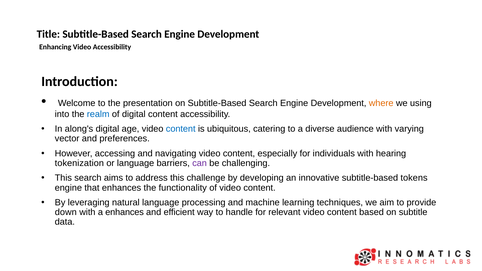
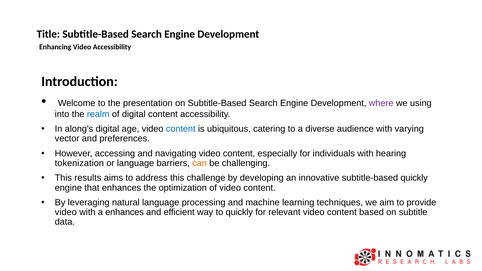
where colour: orange -> purple
can colour: purple -> orange
This search: search -> results
subtitle-based tokens: tokens -> quickly
functionality: functionality -> optimization
down at (66, 212): down -> video
to handle: handle -> quickly
